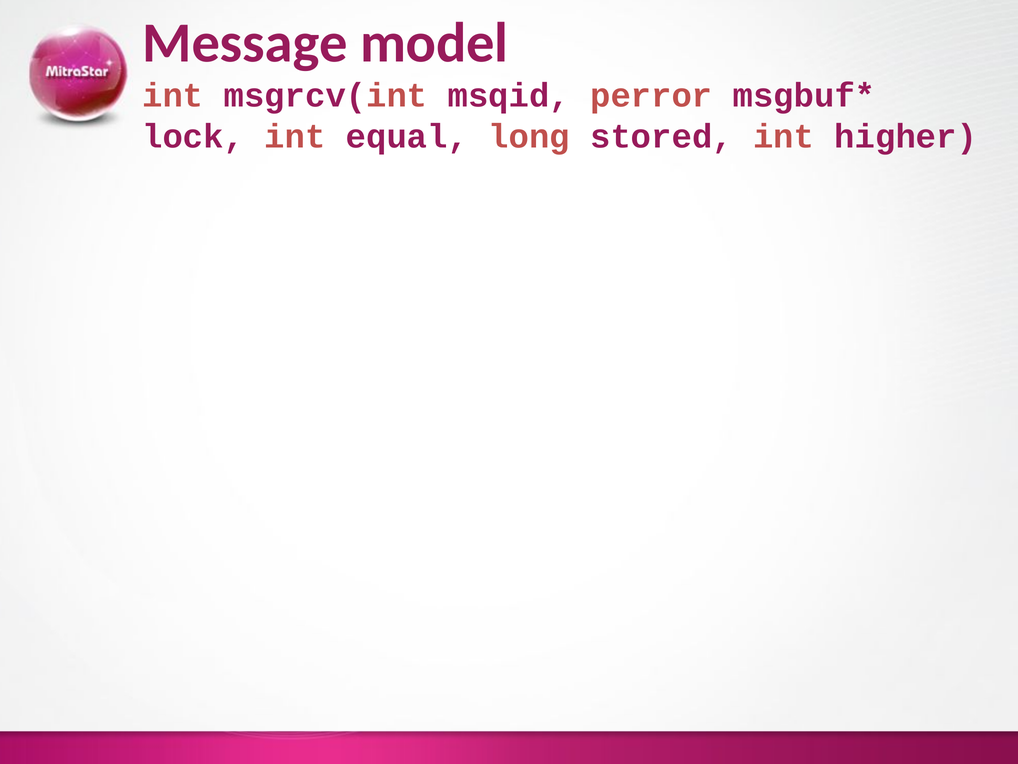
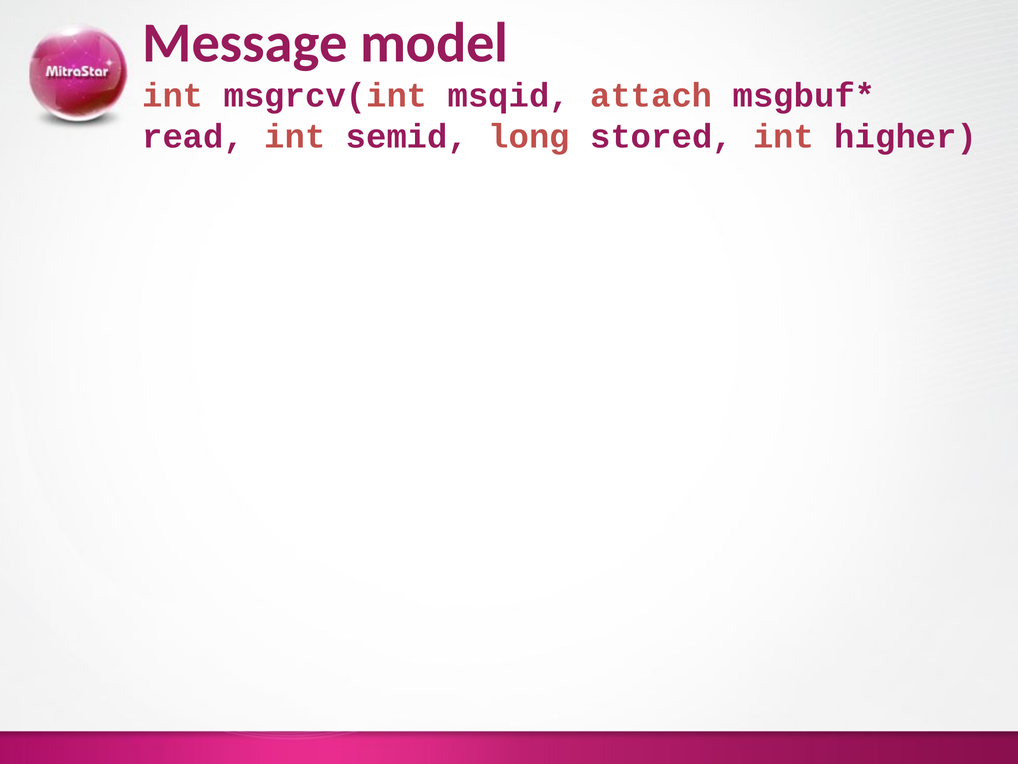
perror: perror -> attach
lock: lock -> read
equal: equal -> semid
